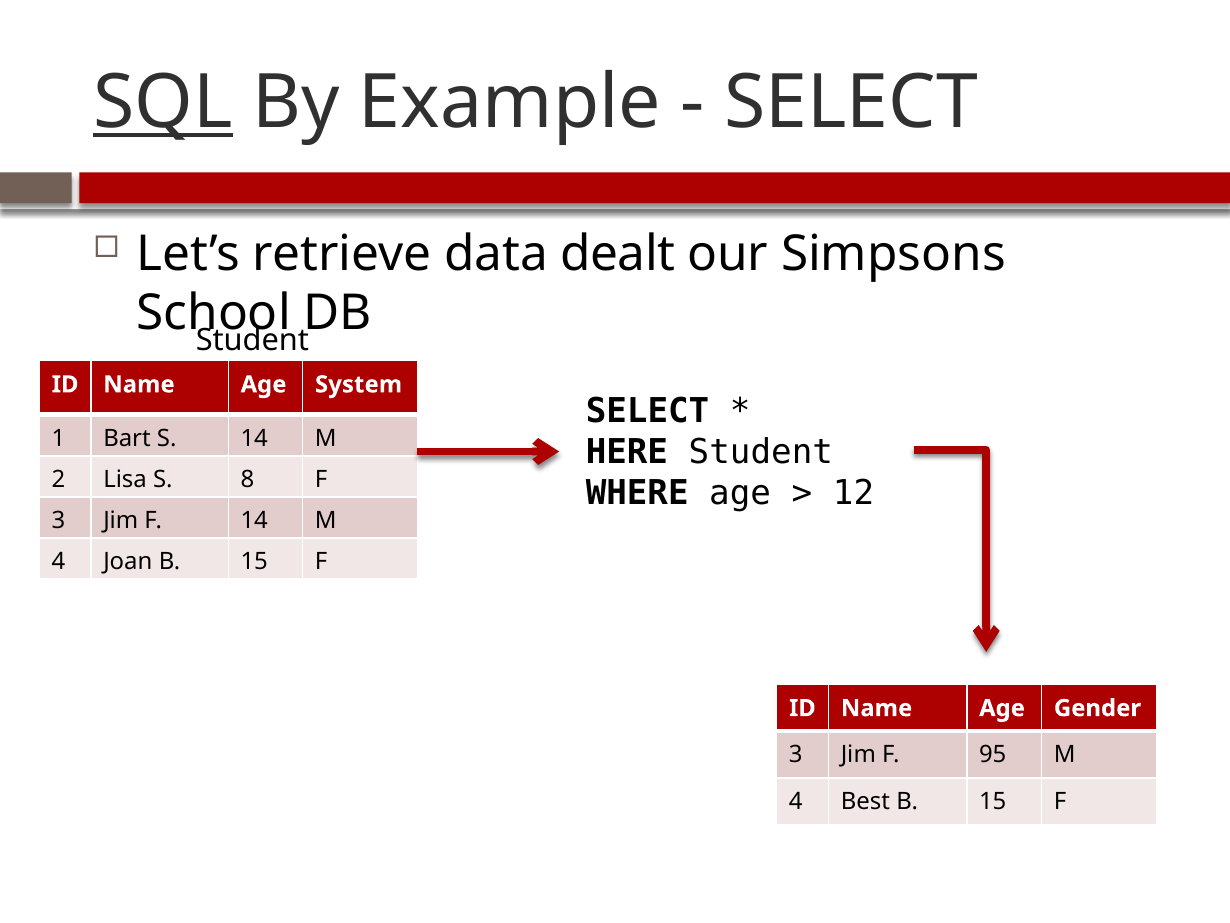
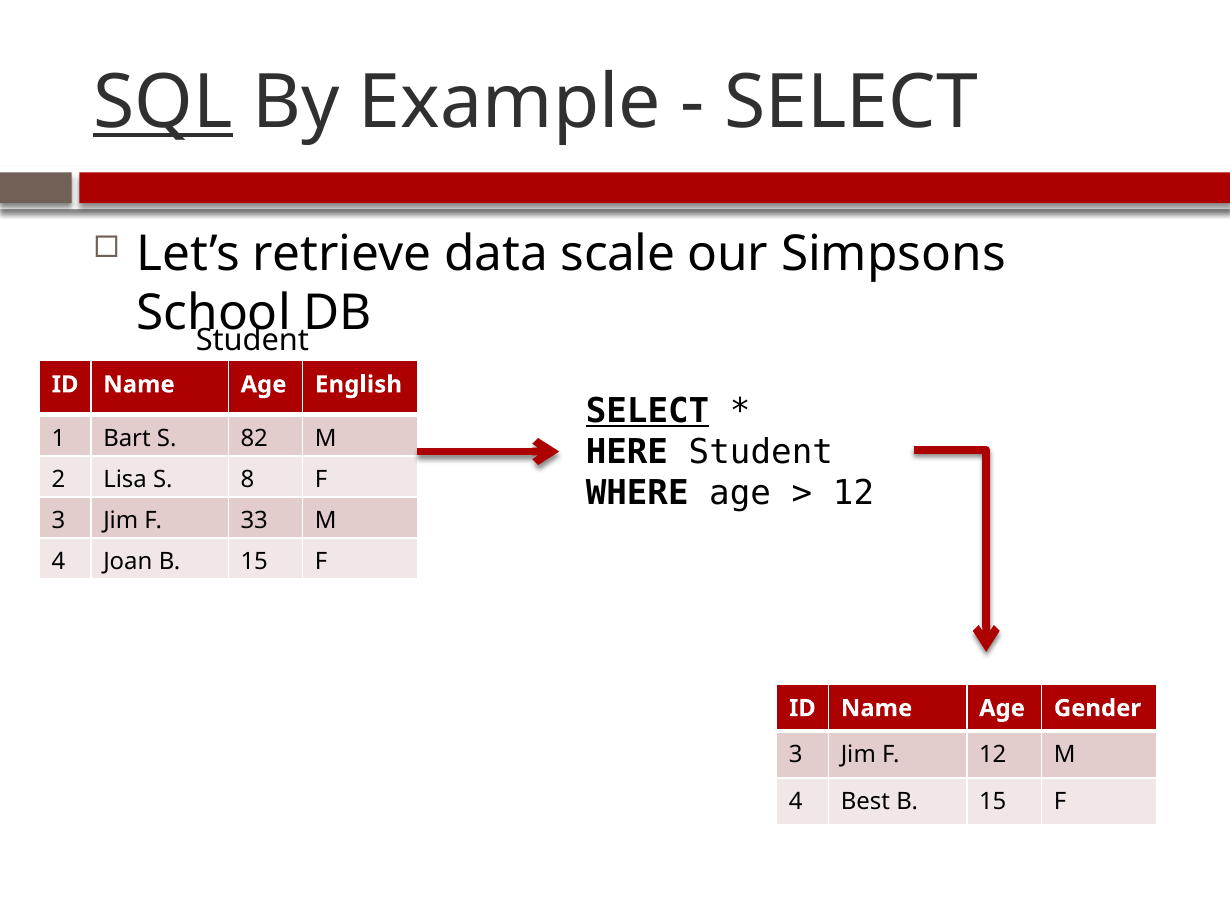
dealt: dealt -> scale
System: System -> English
SELECT at (648, 411) underline: none -> present
S 14: 14 -> 82
F 14: 14 -> 33
F 95: 95 -> 12
